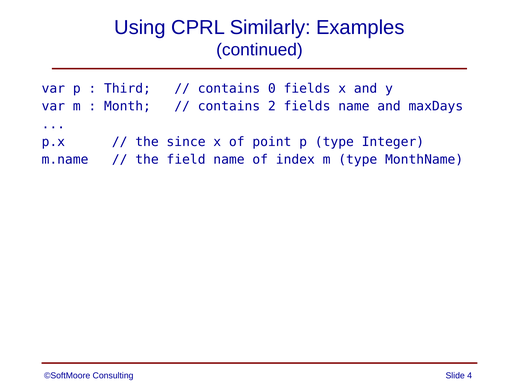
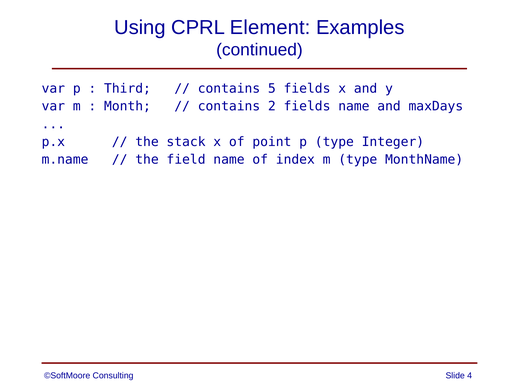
Similarly: Similarly -> Element
0: 0 -> 5
since: since -> stack
